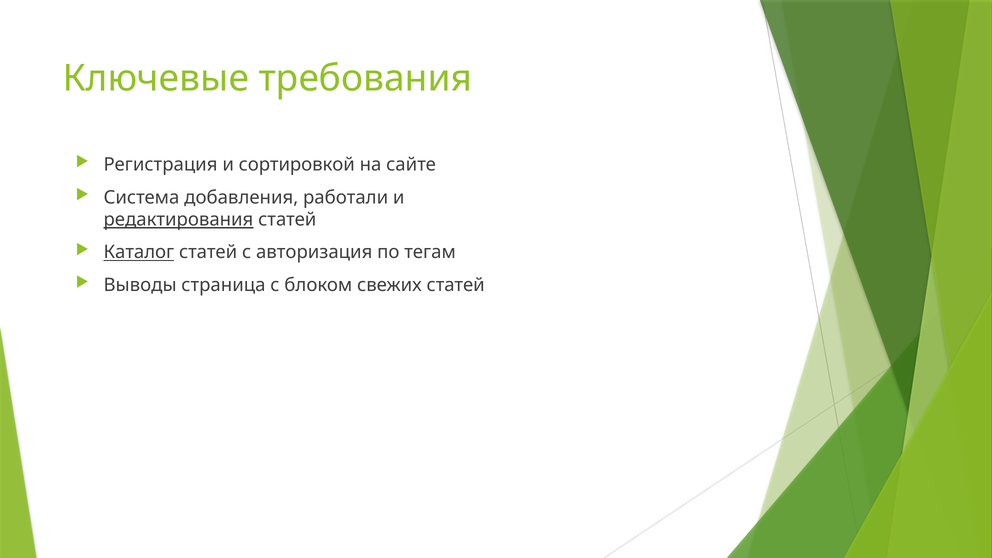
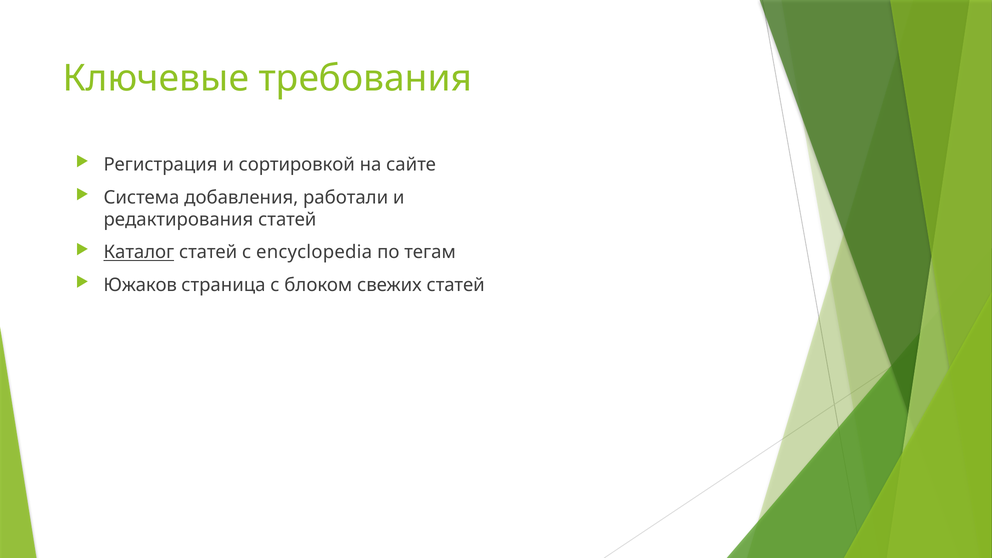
редактирования underline: present -> none
авторизация: авторизация -> encyclopedia
Выводы: Выводы -> Южаков
